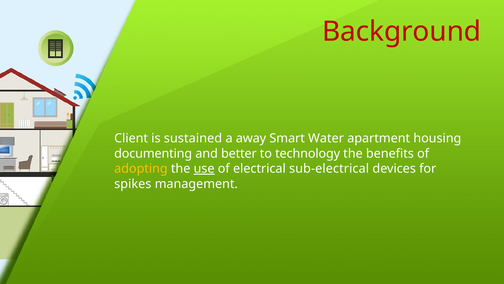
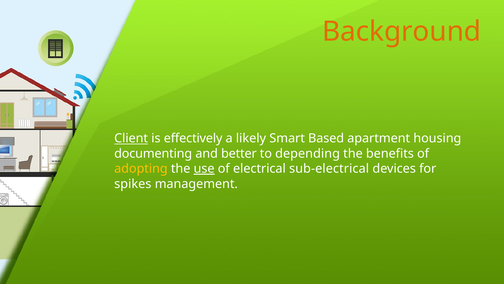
Background colour: red -> orange
Client underline: none -> present
sustained: sustained -> effectively
away: away -> likely
Water: Water -> Based
technology: technology -> depending
